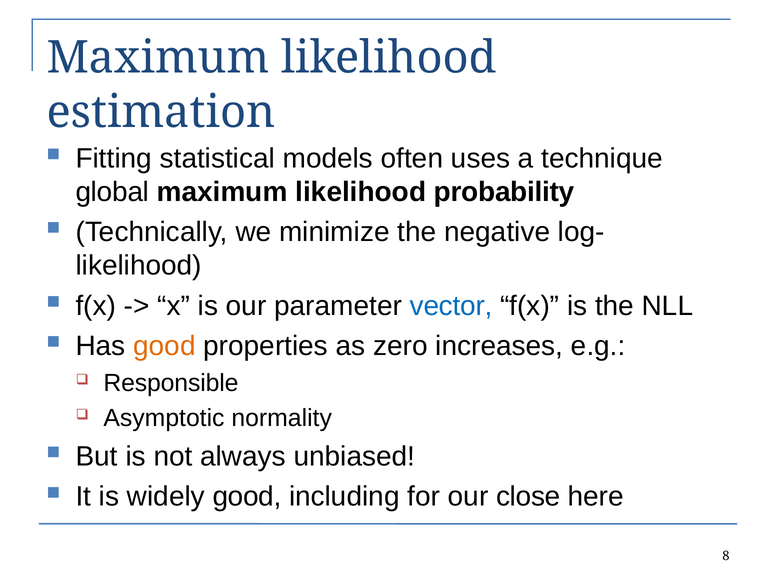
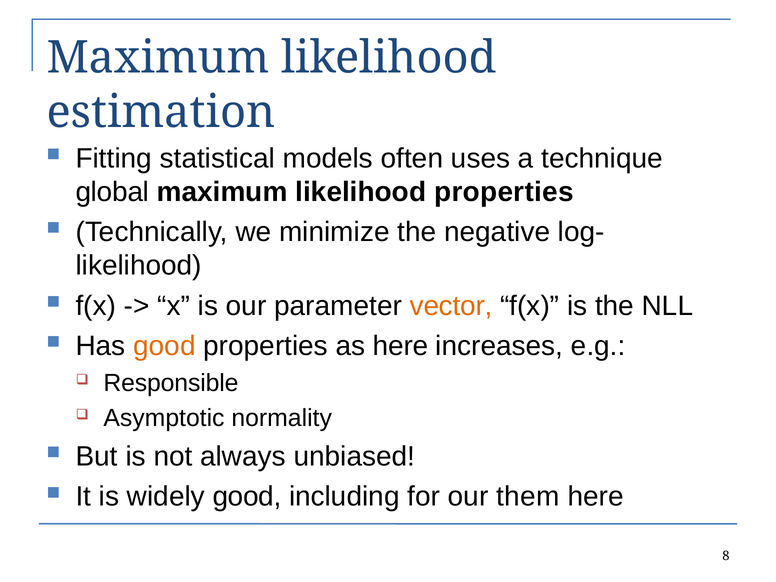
likelihood probability: probability -> properties
vector colour: blue -> orange
as zero: zero -> here
close: close -> them
